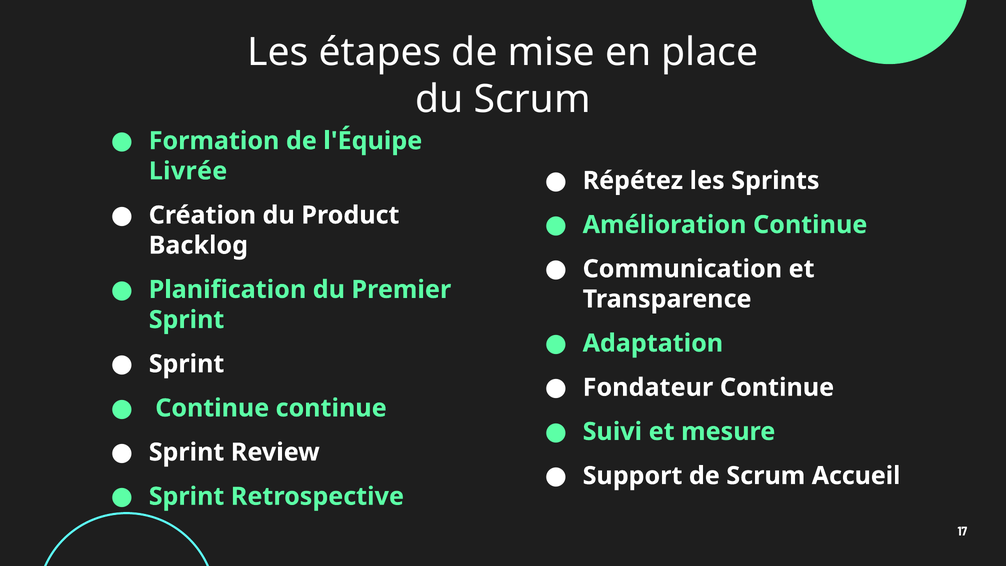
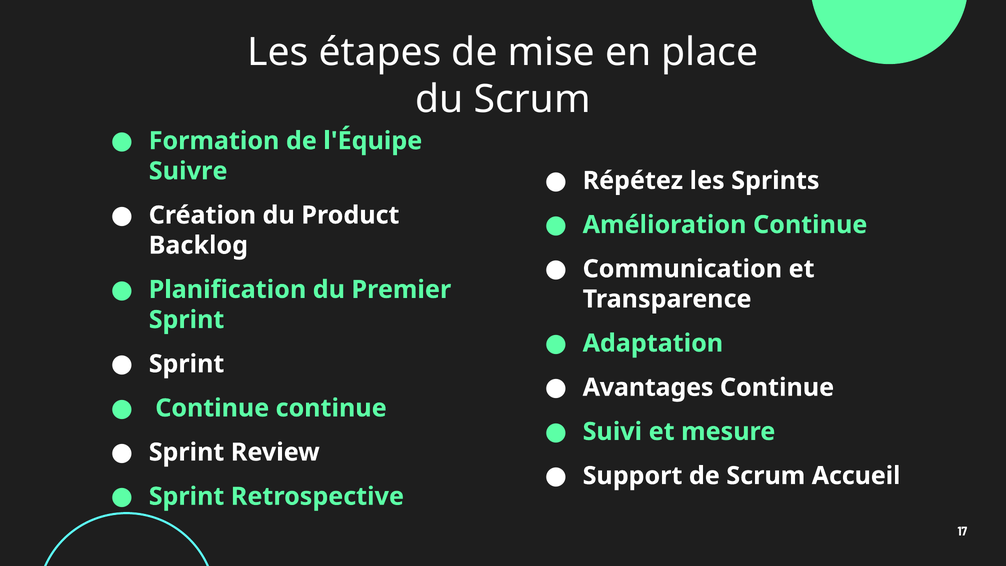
Livrée: Livrée -> Suivre
Fondateur: Fondateur -> Avantages
